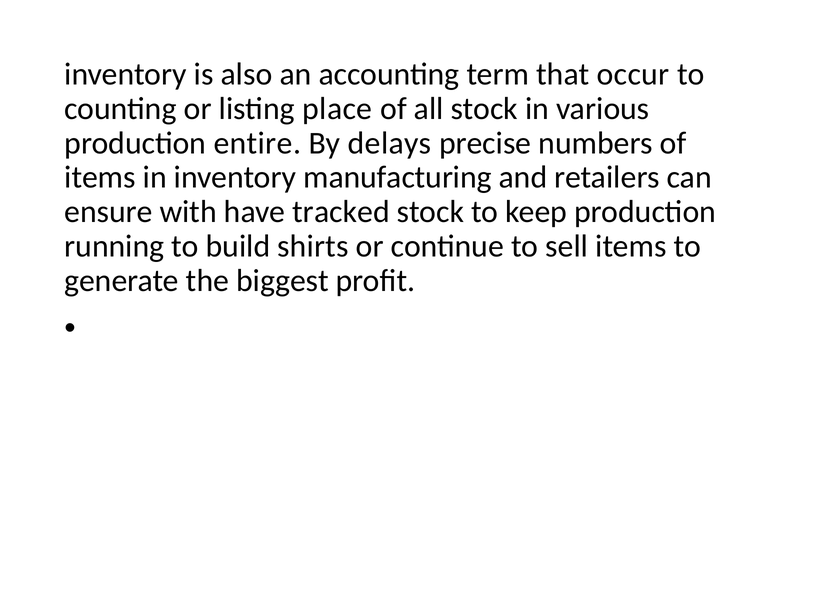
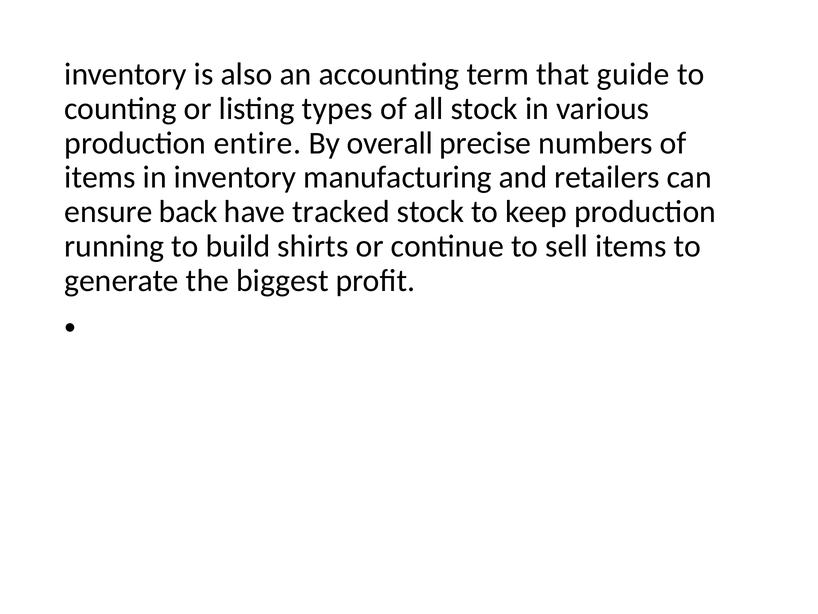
occur: occur -> guide
place: place -> types
delays: delays -> overall
with: with -> back
